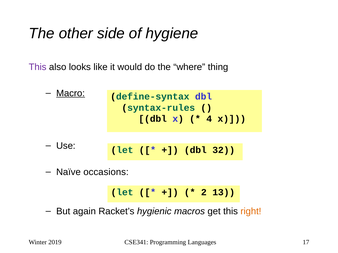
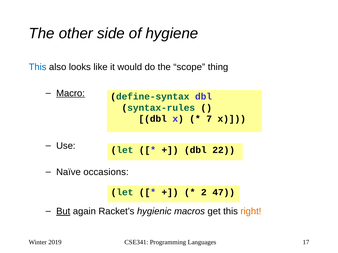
This at (38, 67) colour: purple -> blue
where: where -> scope
4: 4 -> 7
32: 32 -> 22
13: 13 -> 47
But underline: none -> present
